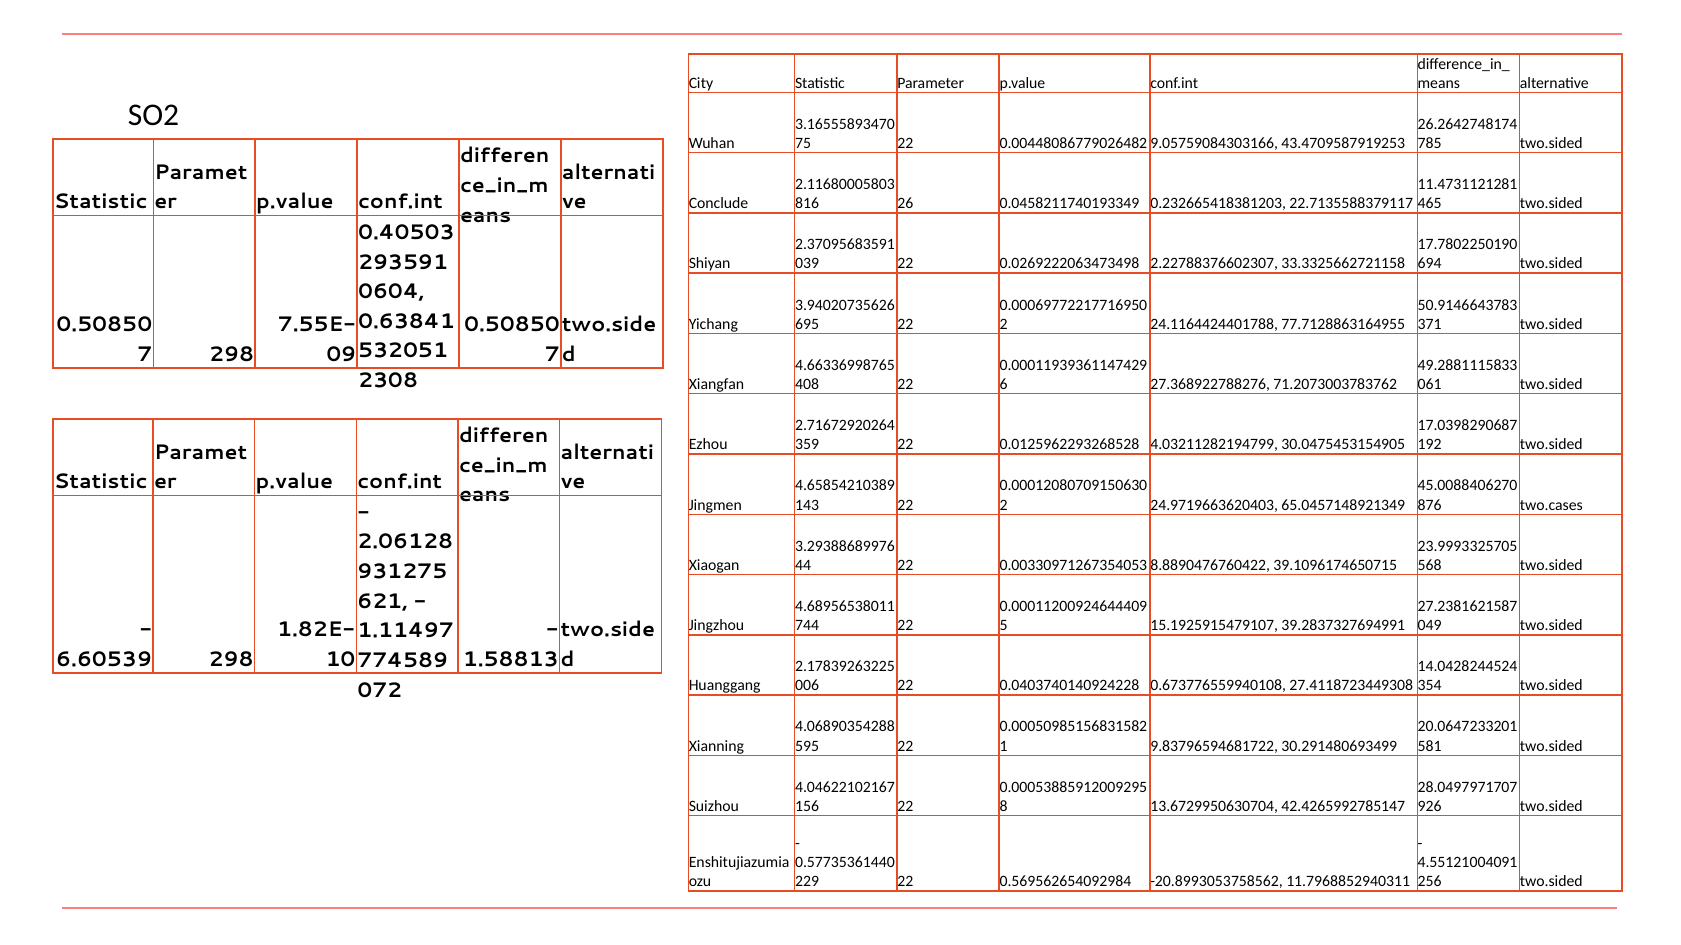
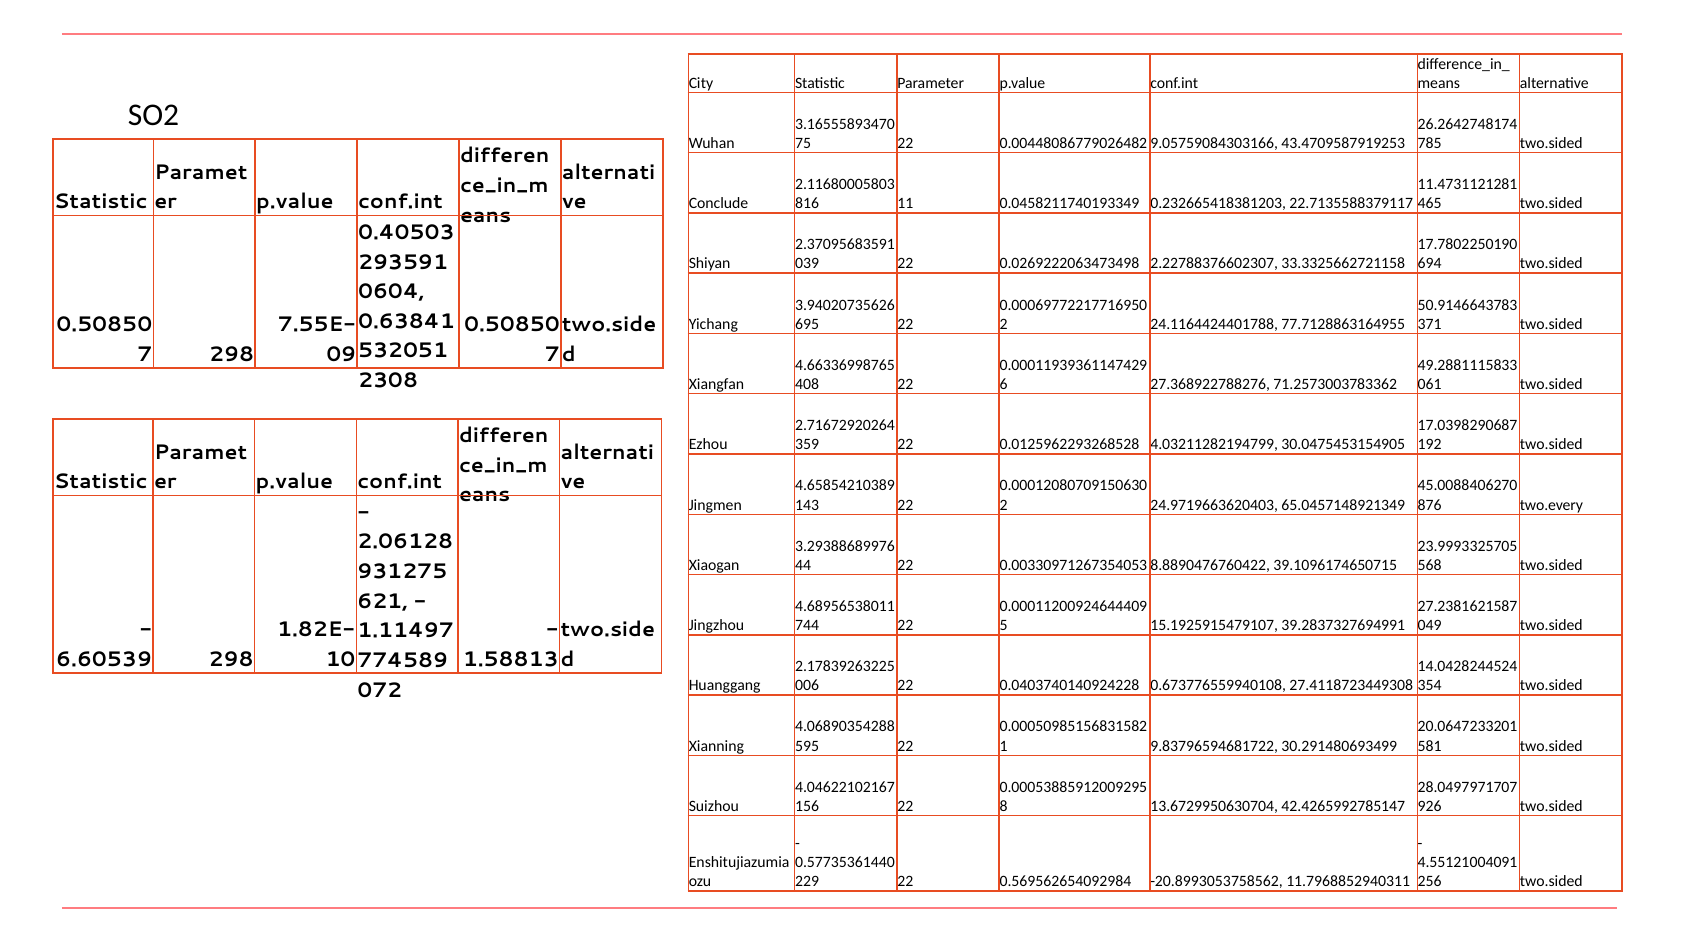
26: 26 -> 11
71.2073003783762: 71.2073003783762 -> 71.2573003783362
two.cases: two.cases -> two.every
